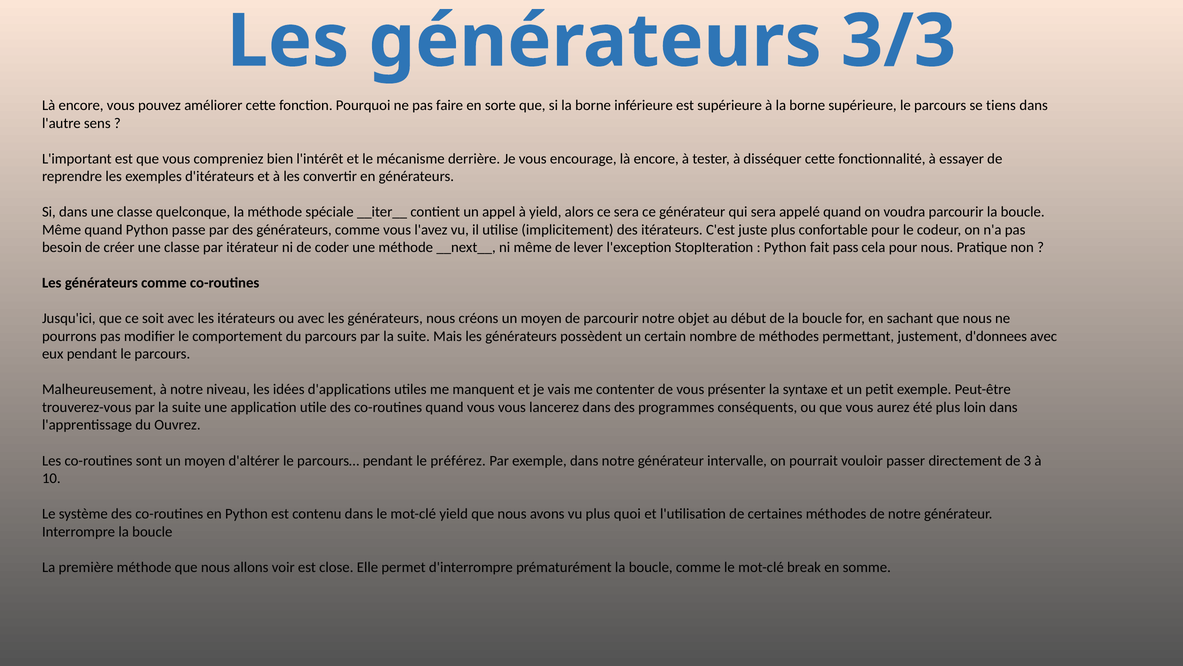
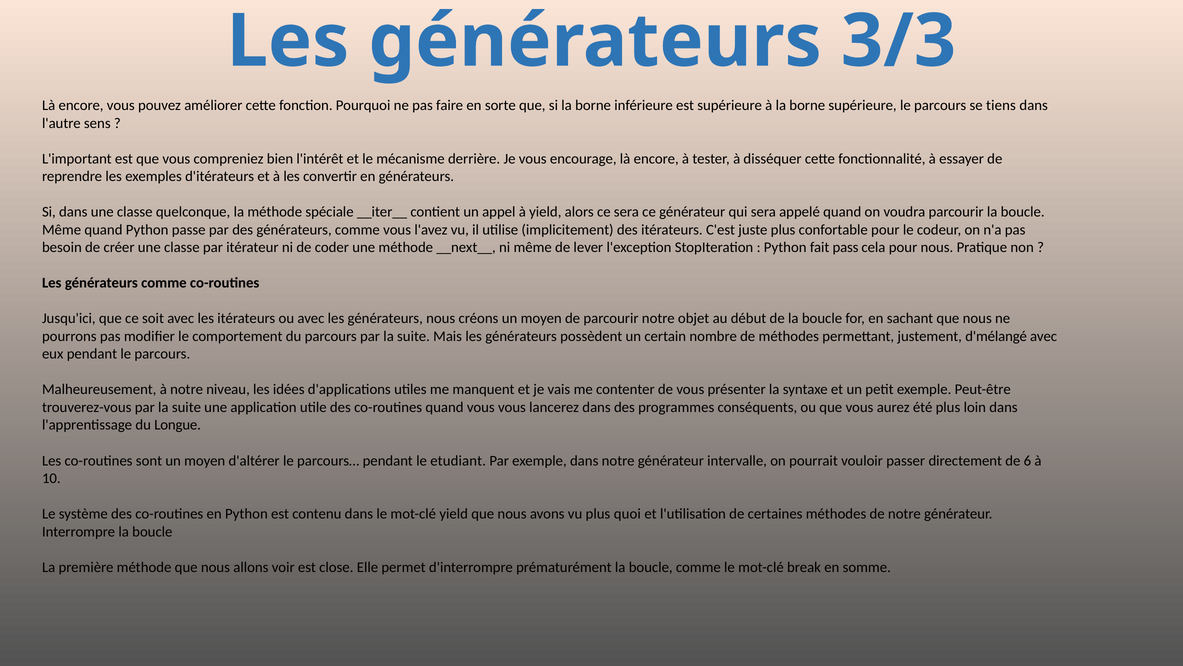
d'donnees: d'donnees -> d'mélangé
Ouvrez: Ouvrez -> Longue
préférez: préférez -> etudiant
3: 3 -> 6
